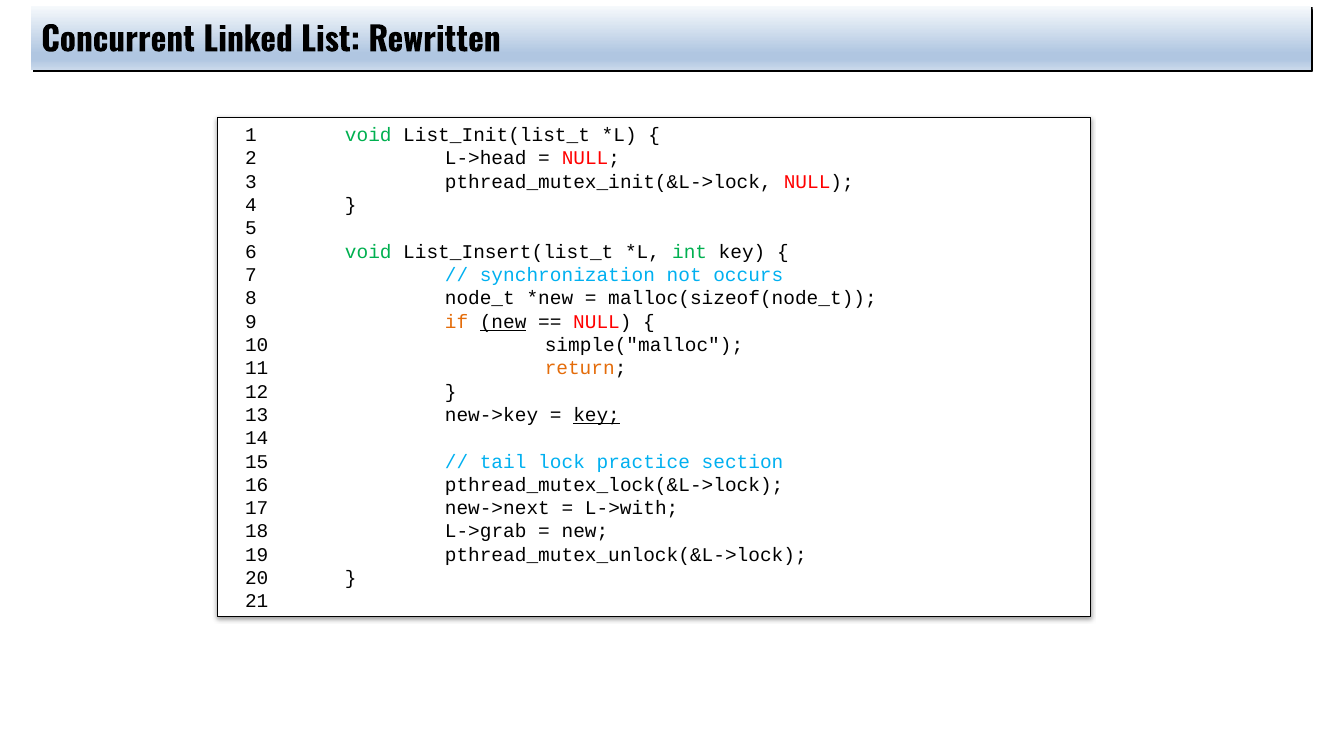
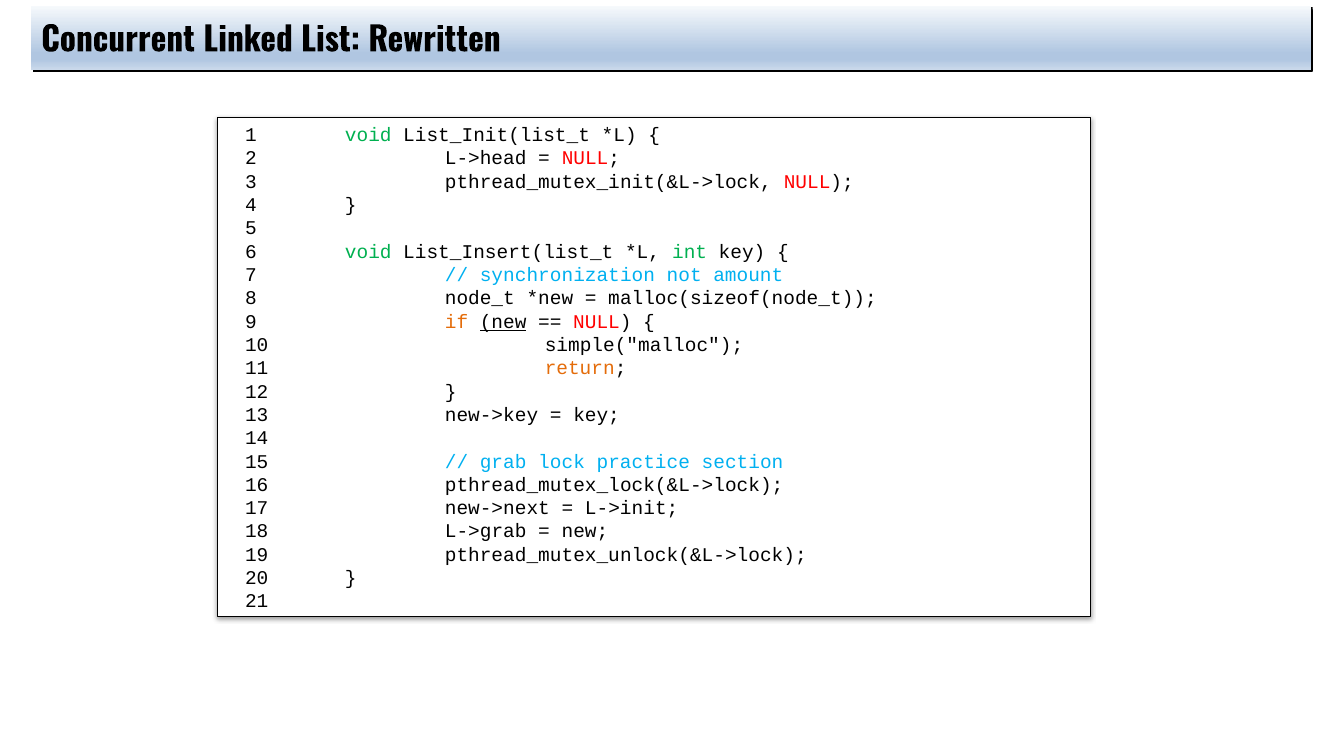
occurs: occurs -> amount
key at (597, 415) underline: present -> none
tail: tail -> grab
L->with: L->with -> L->init
